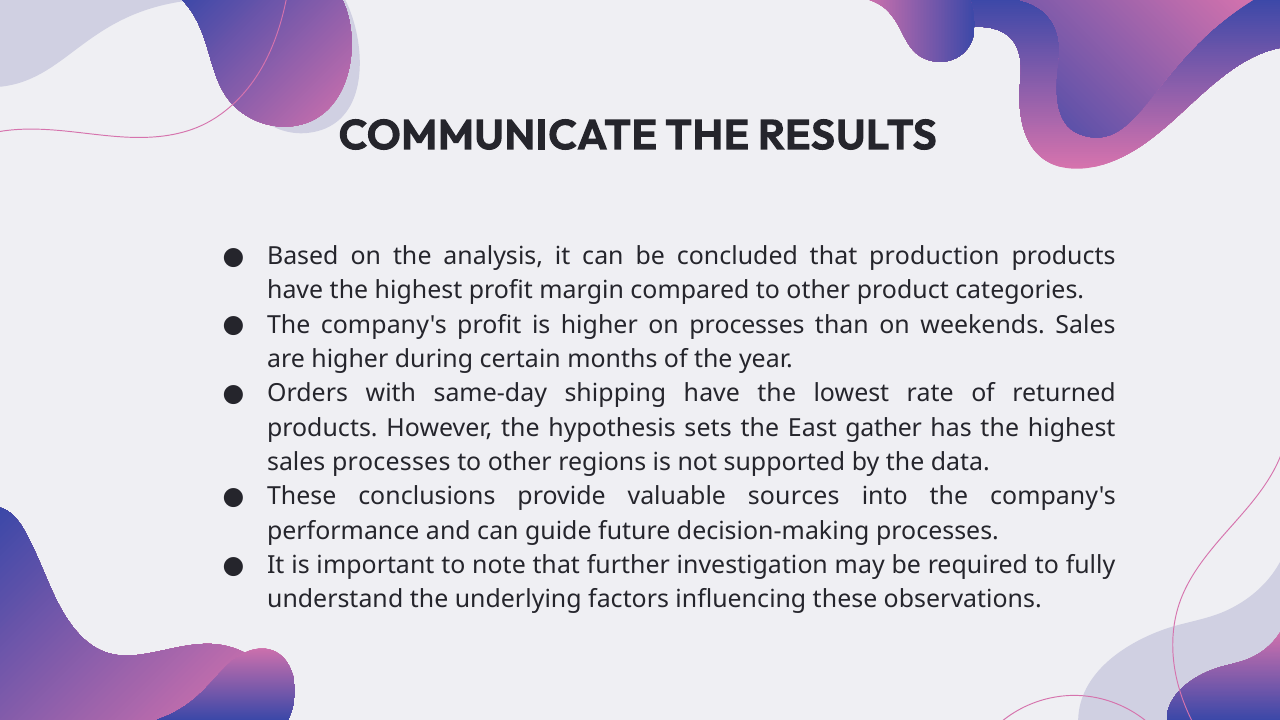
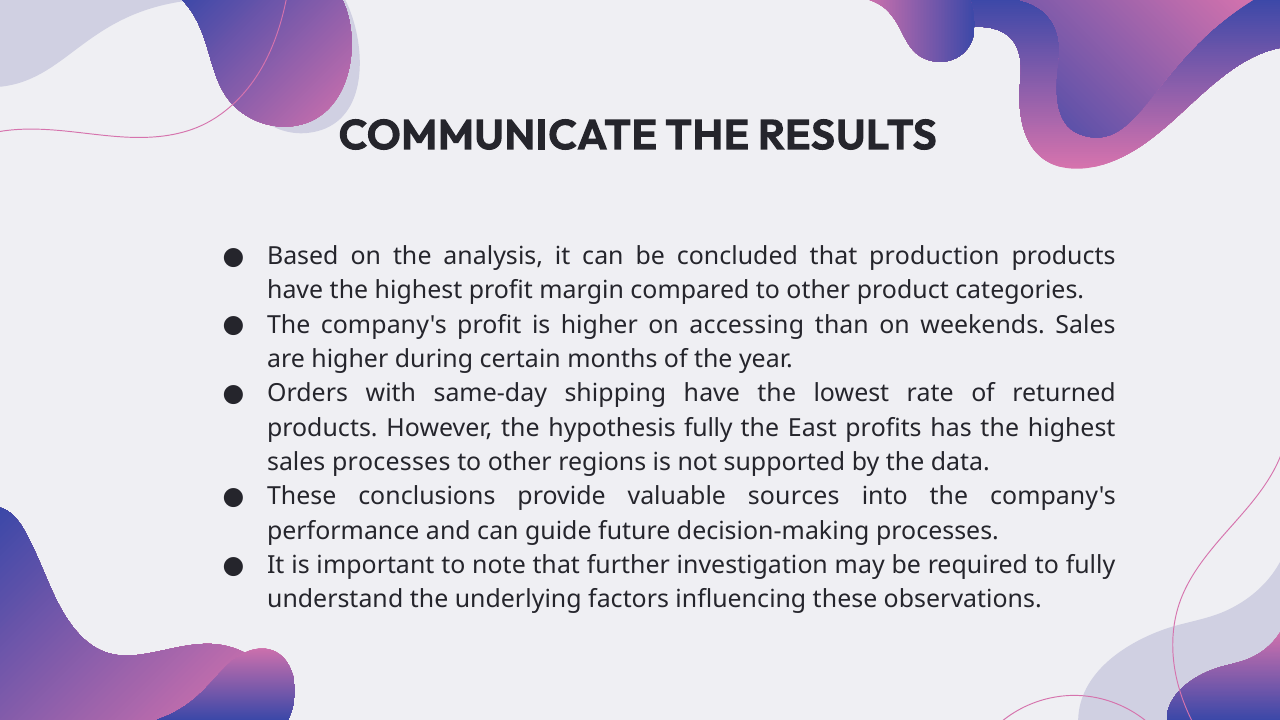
on processes: processes -> accessing
hypothesis sets: sets -> fully
gather: gather -> profits
